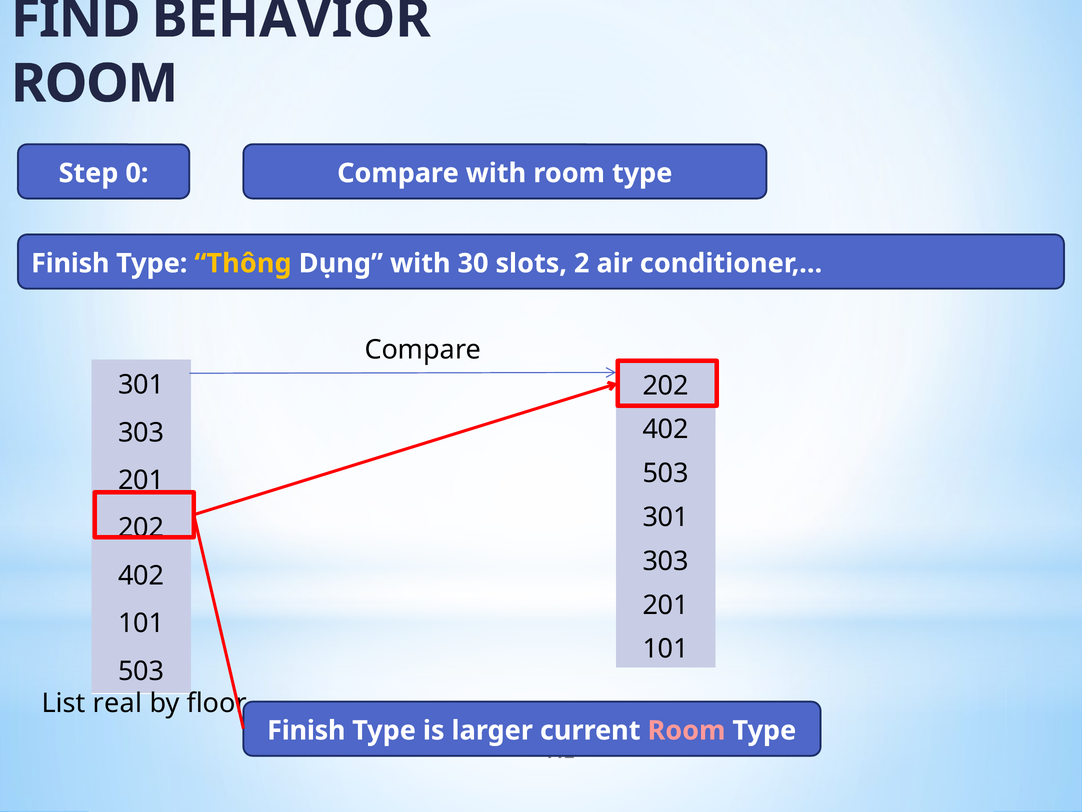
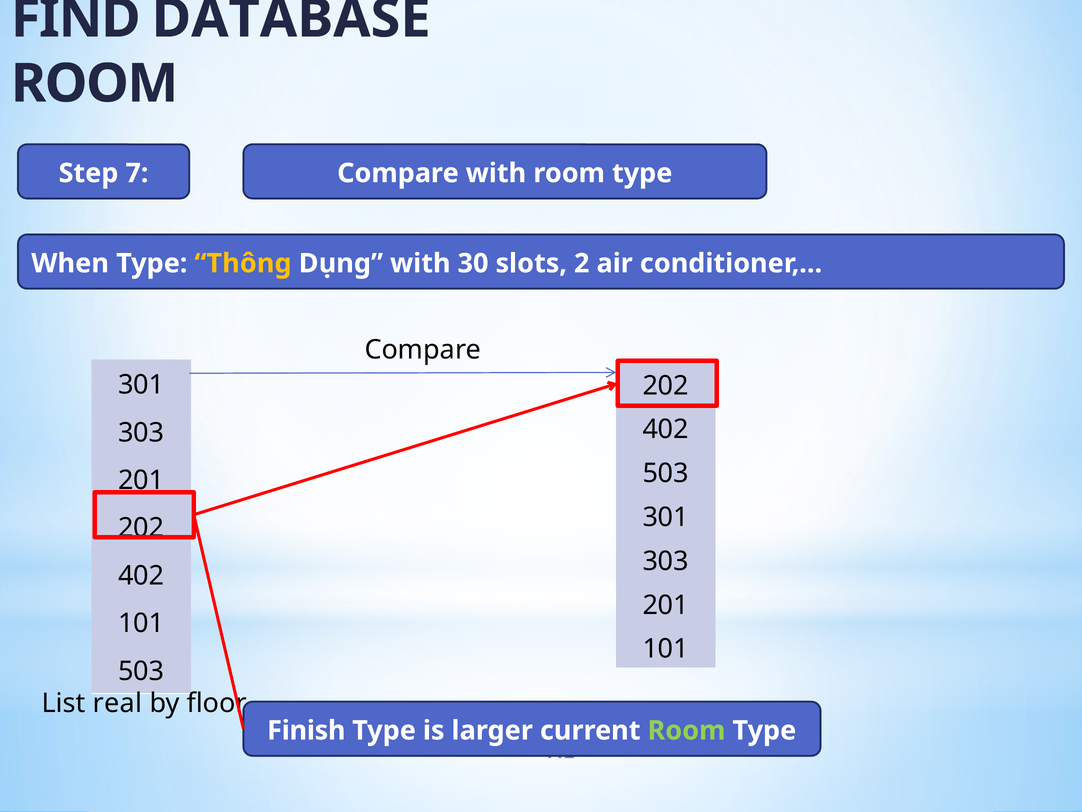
BEHAVIOR: BEHAVIOR -> DATABASE
0: 0 -> 7
Finish at (70, 263): Finish -> When
Room at (687, 730) colour: pink -> light green
